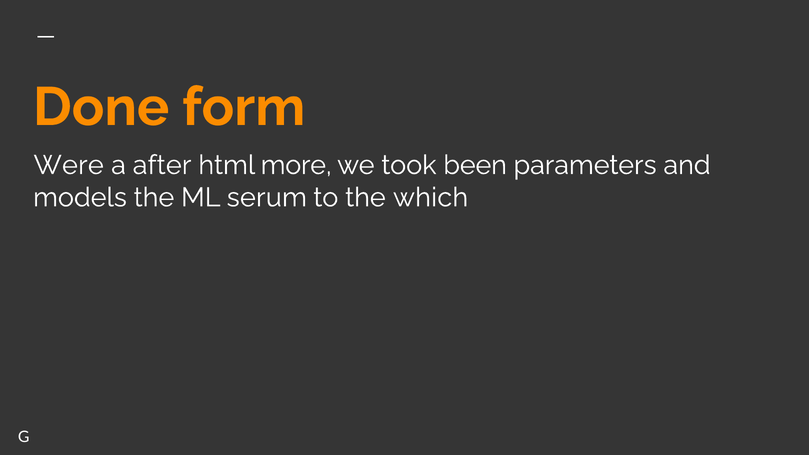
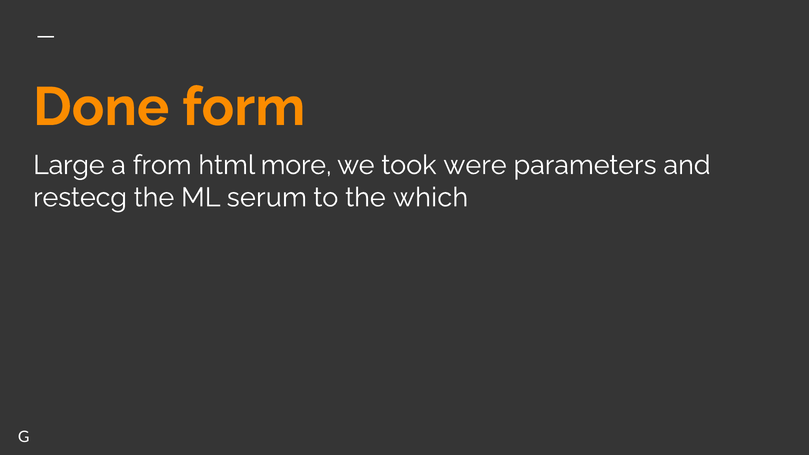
Were: Were -> Large
after: after -> from
been: been -> were
models: models -> restecg
